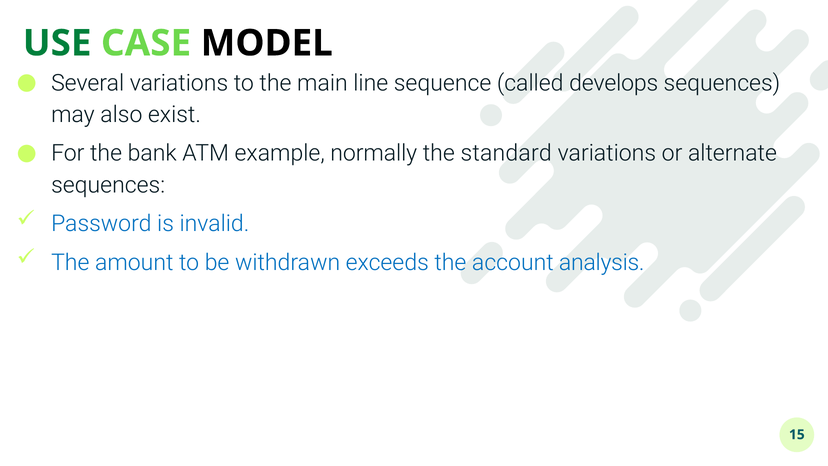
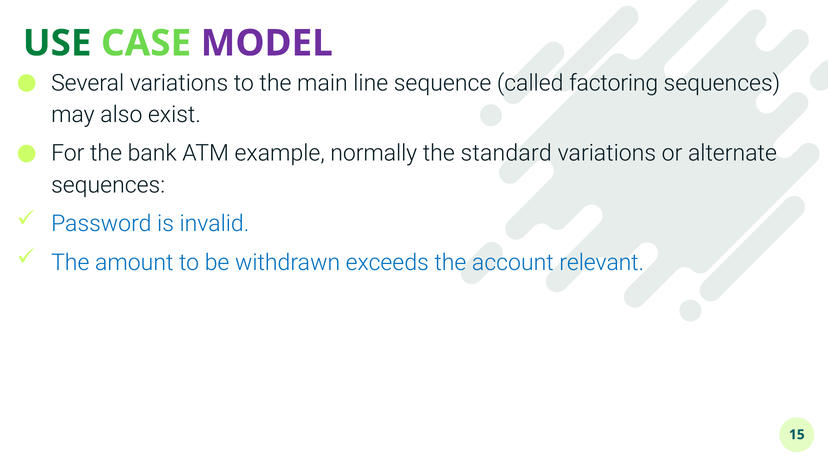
MODEL colour: black -> purple
develops: develops -> factoring
analysis: analysis -> relevant
